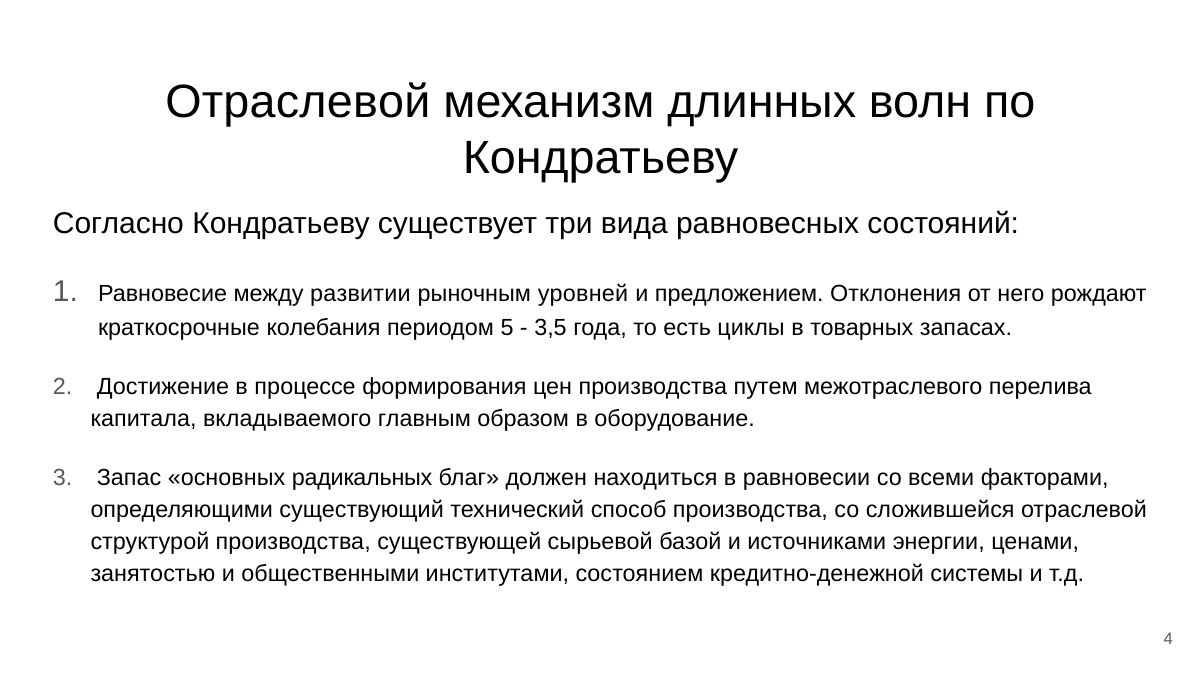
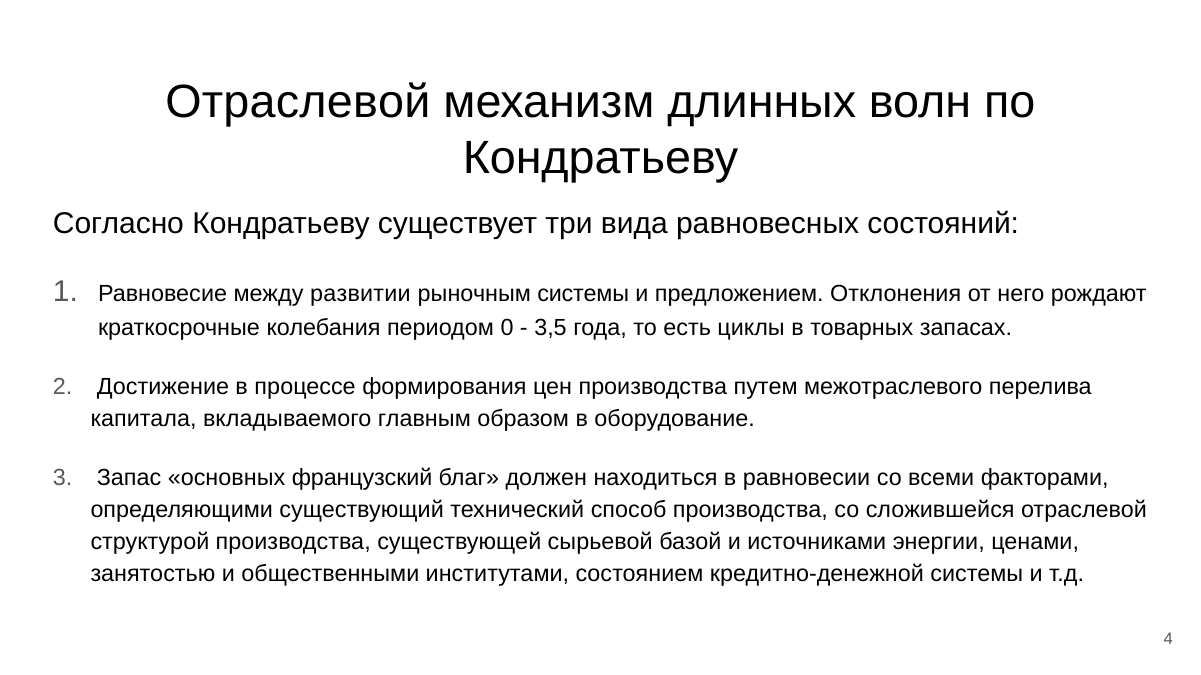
рыночным уровней: уровней -> системы
5: 5 -> 0
радикальных: радикальных -> французский
